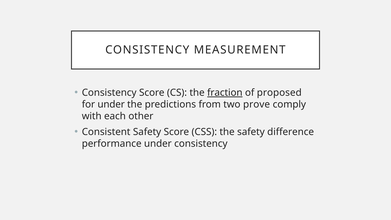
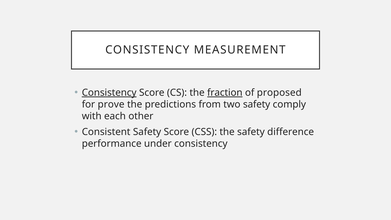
Consistency at (109, 93) underline: none -> present
for under: under -> prove
two prove: prove -> safety
